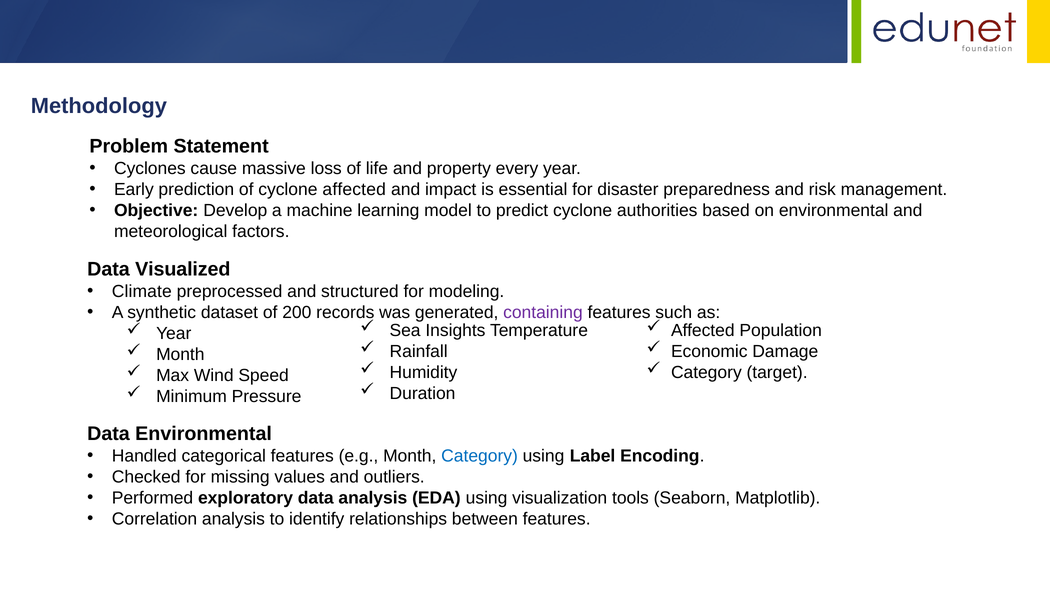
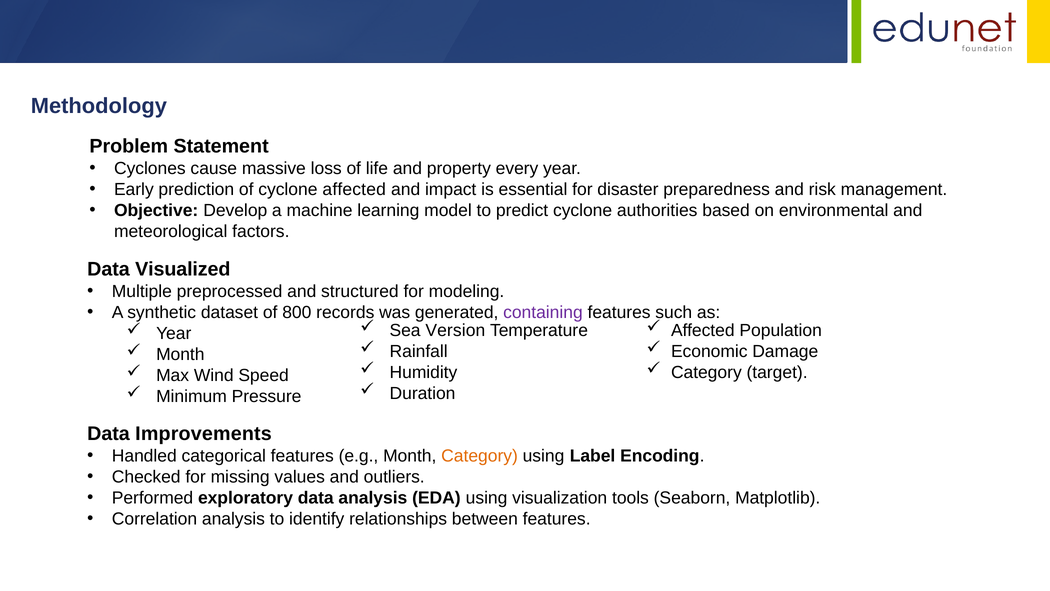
Climate: Climate -> Multiple
200: 200 -> 800
Insights: Insights -> Version
Data Environmental: Environmental -> Improvements
Category at (480, 455) colour: blue -> orange
